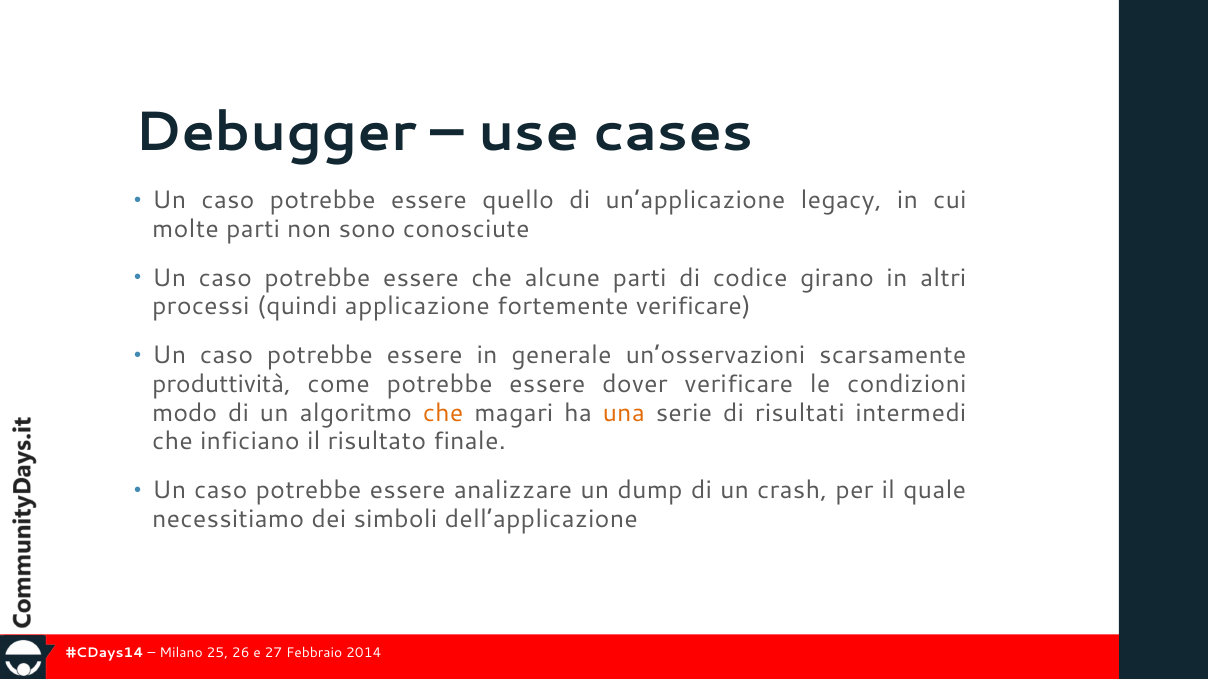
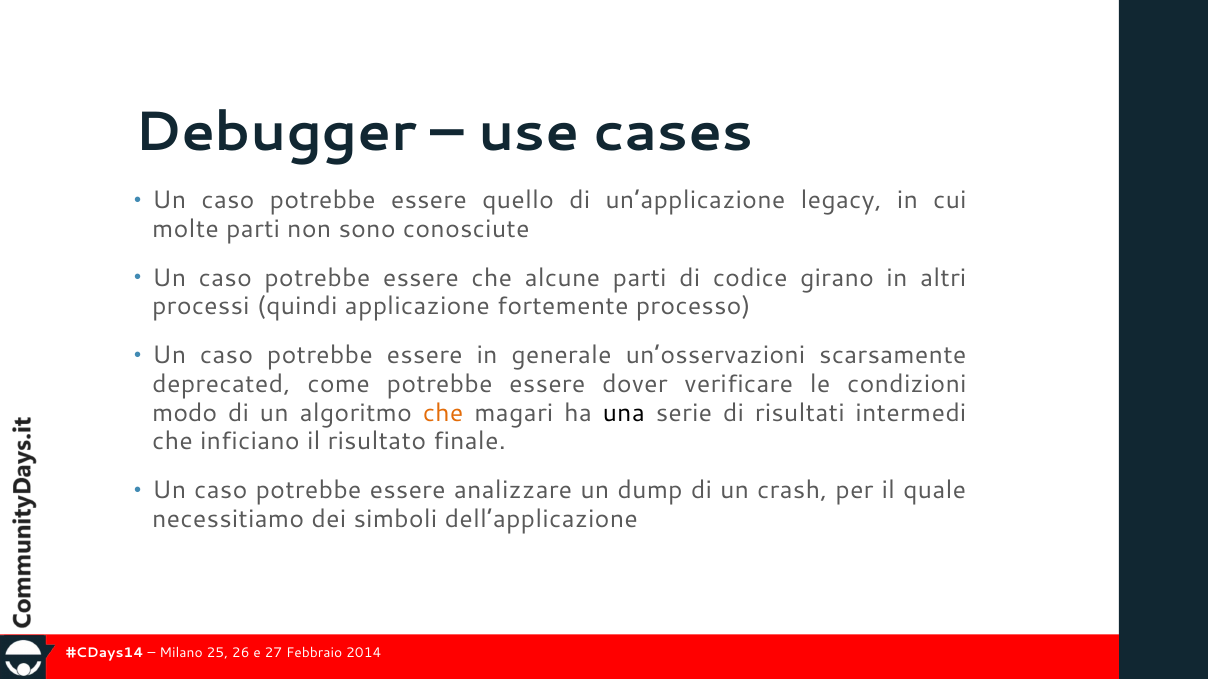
fortemente verificare: verificare -> processo
produttività: produttività -> deprecated
una colour: orange -> black
